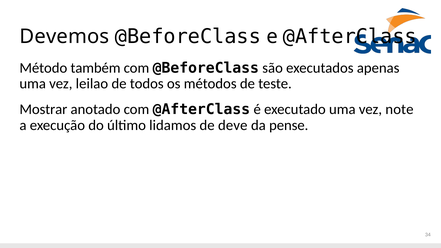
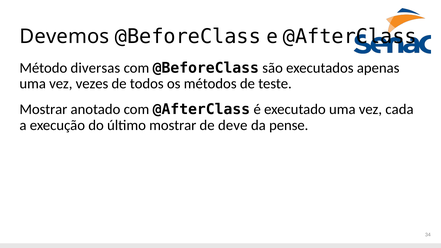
também: também -> diversas
leilao: leilao -> vezes
note: note -> cada
último lidamos: lidamos -> mostrar
